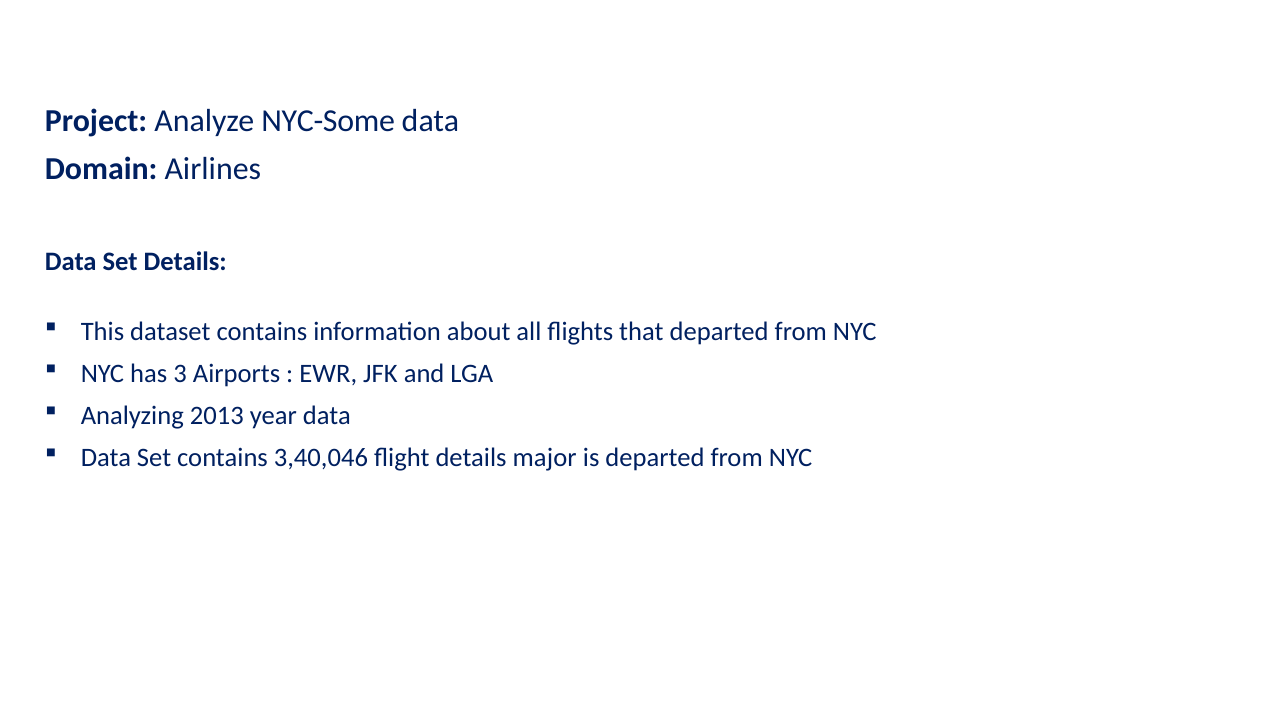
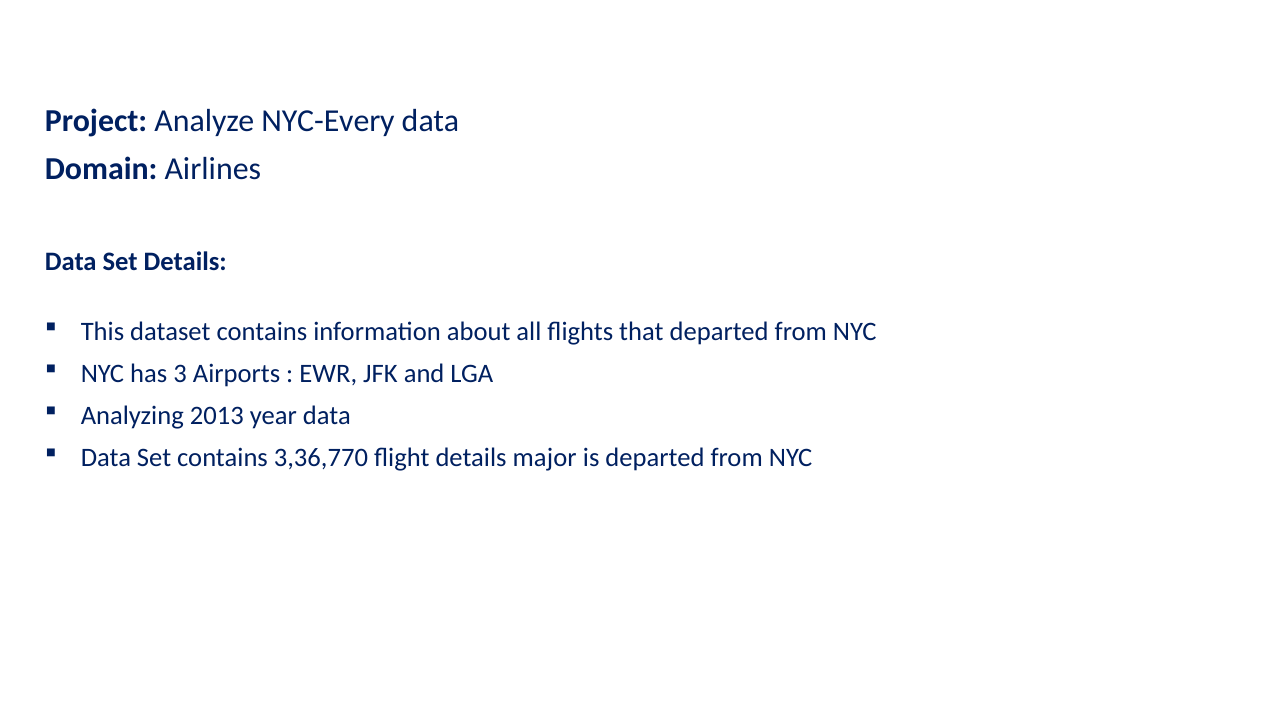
NYC-Some: NYC-Some -> NYC-Every
3,40,046: 3,40,046 -> 3,36,770
